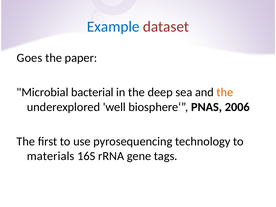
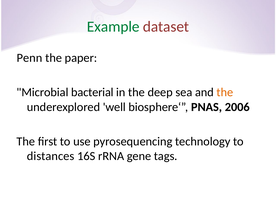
Example colour: blue -> green
Goes: Goes -> Penn
materials: materials -> distances
